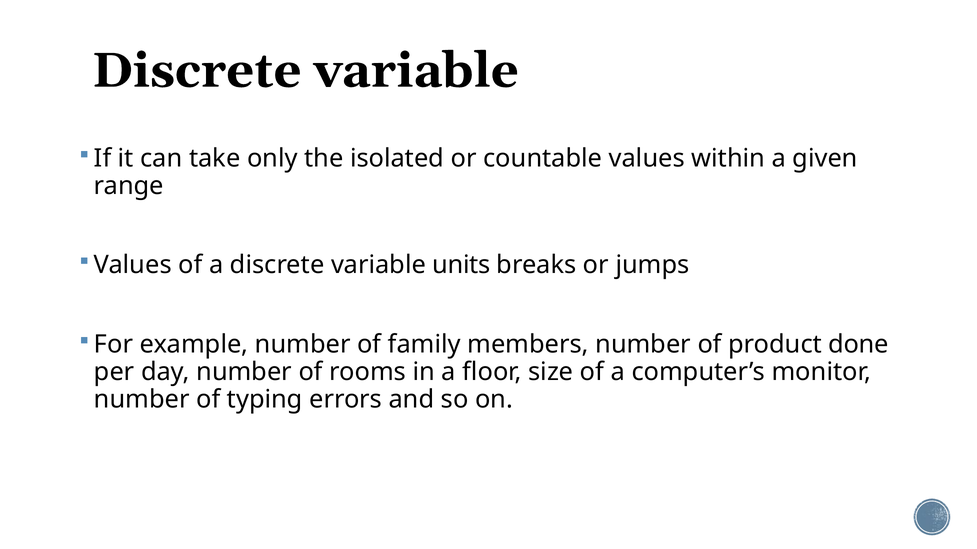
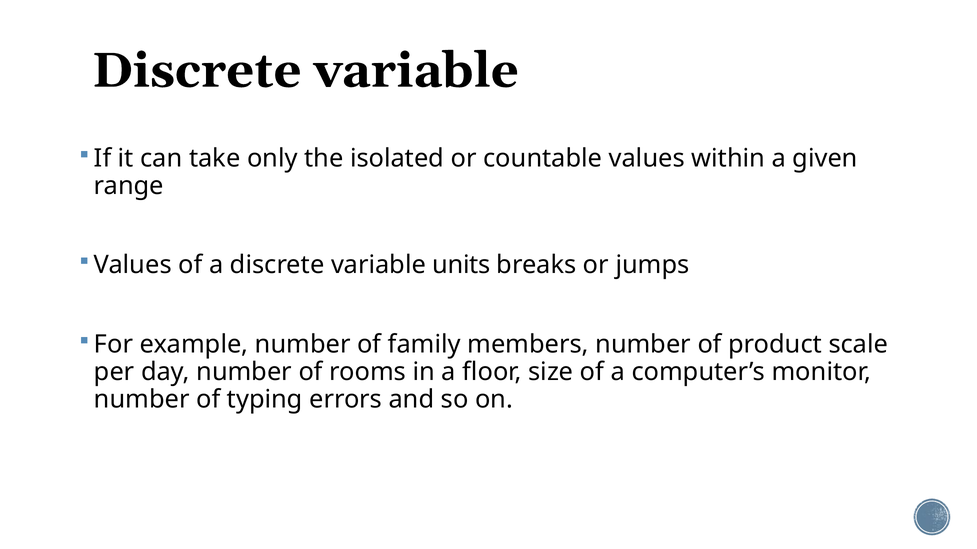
done: done -> scale
